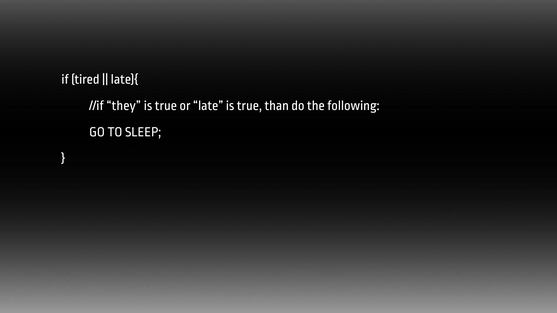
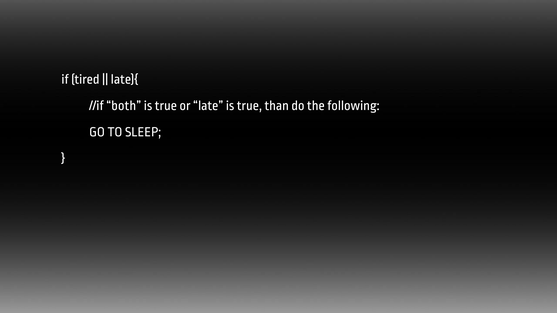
they: they -> both
